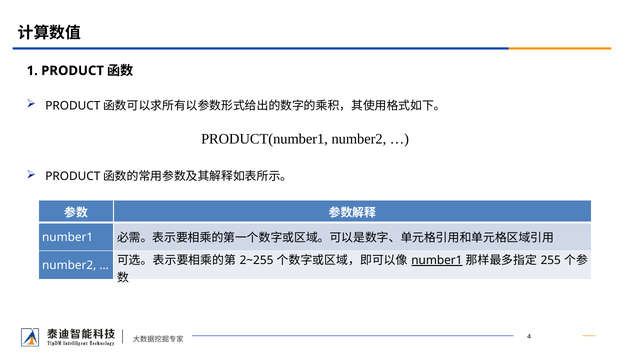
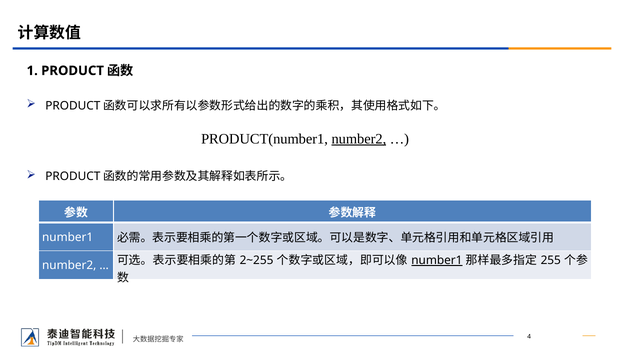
number2 at (359, 139) underline: none -> present
